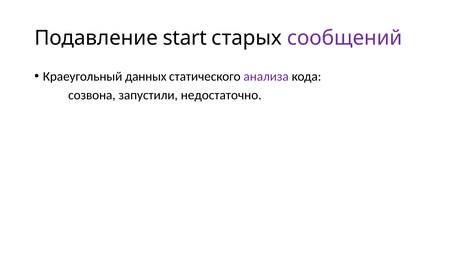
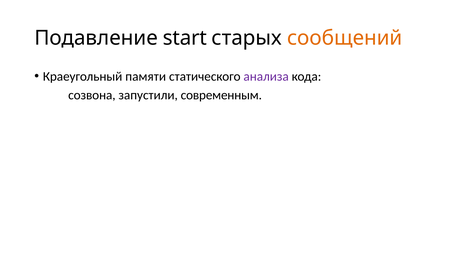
сообщений colour: purple -> orange
данных: данных -> памяти
недостаточно: недостаточно -> современным
